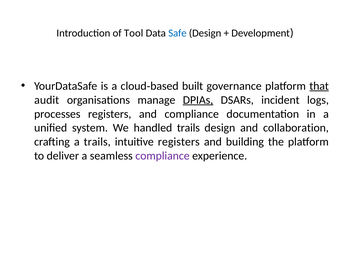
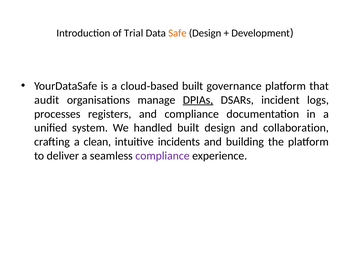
Tool: Tool -> Trial
Safe colour: blue -> orange
that underline: present -> none
handled trails: trails -> built
a trails: trails -> clean
intuitive registers: registers -> incidents
